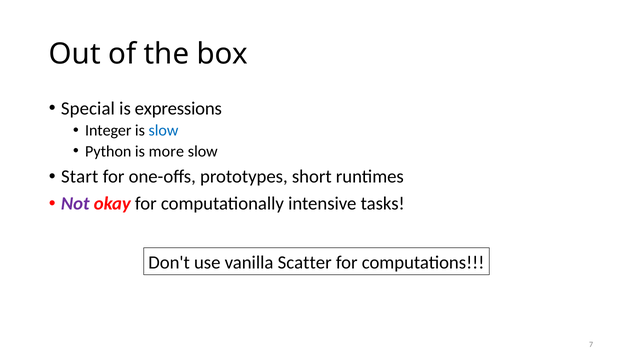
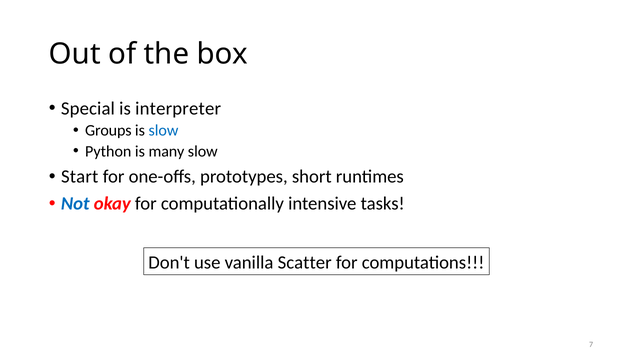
expressions: expressions -> interpreter
Integer: Integer -> Groups
more: more -> many
Not colour: purple -> blue
